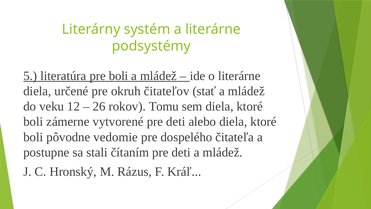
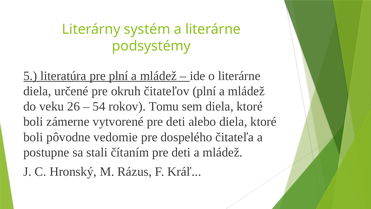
pre boli: boli -> plní
čitateľov stať: stať -> plní
12: 12 -> 26
26: 26 -> 54
